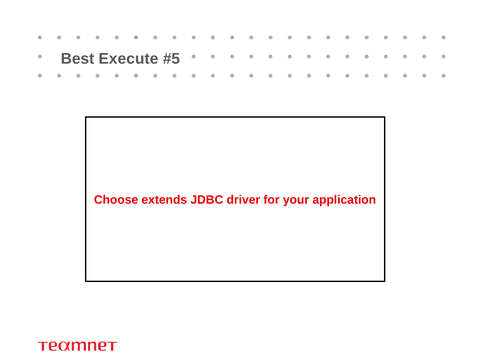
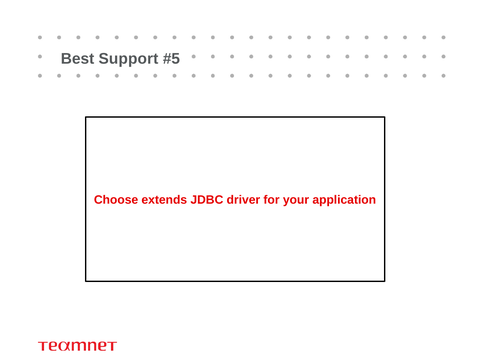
Execute: Execute -> Support
